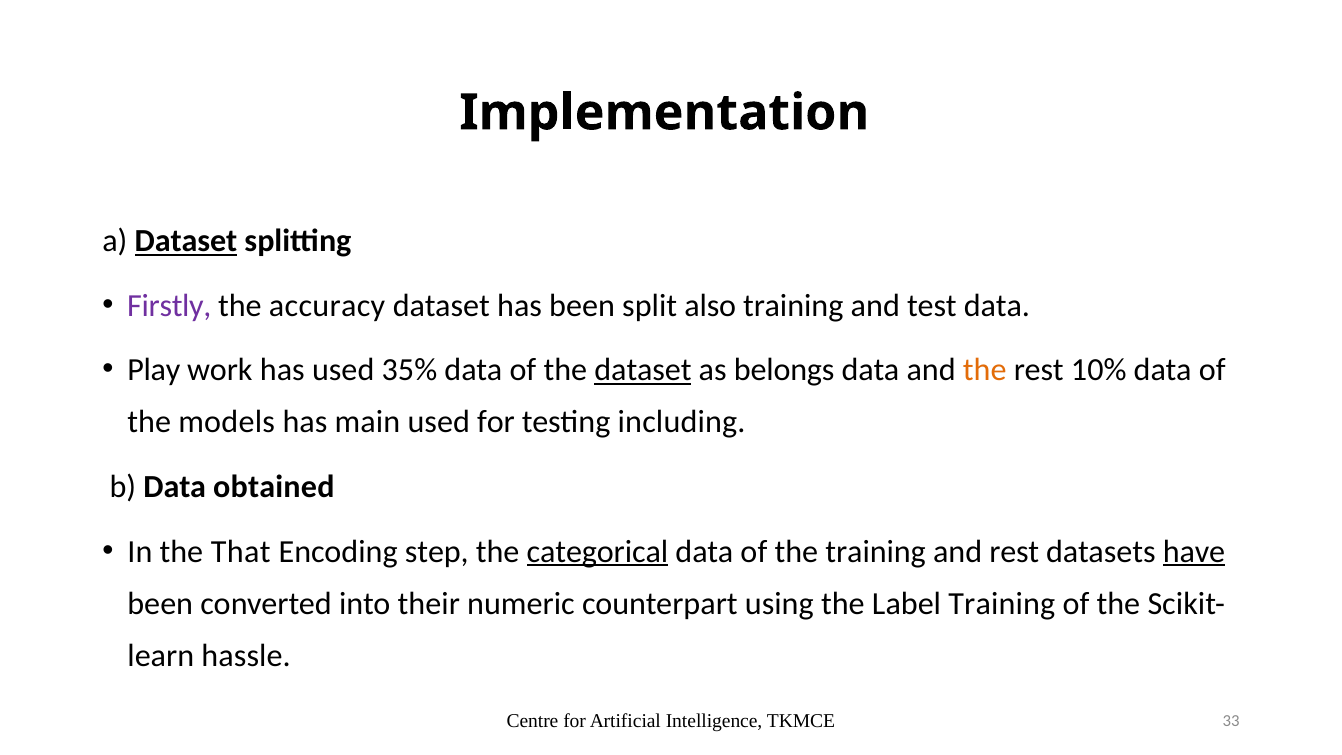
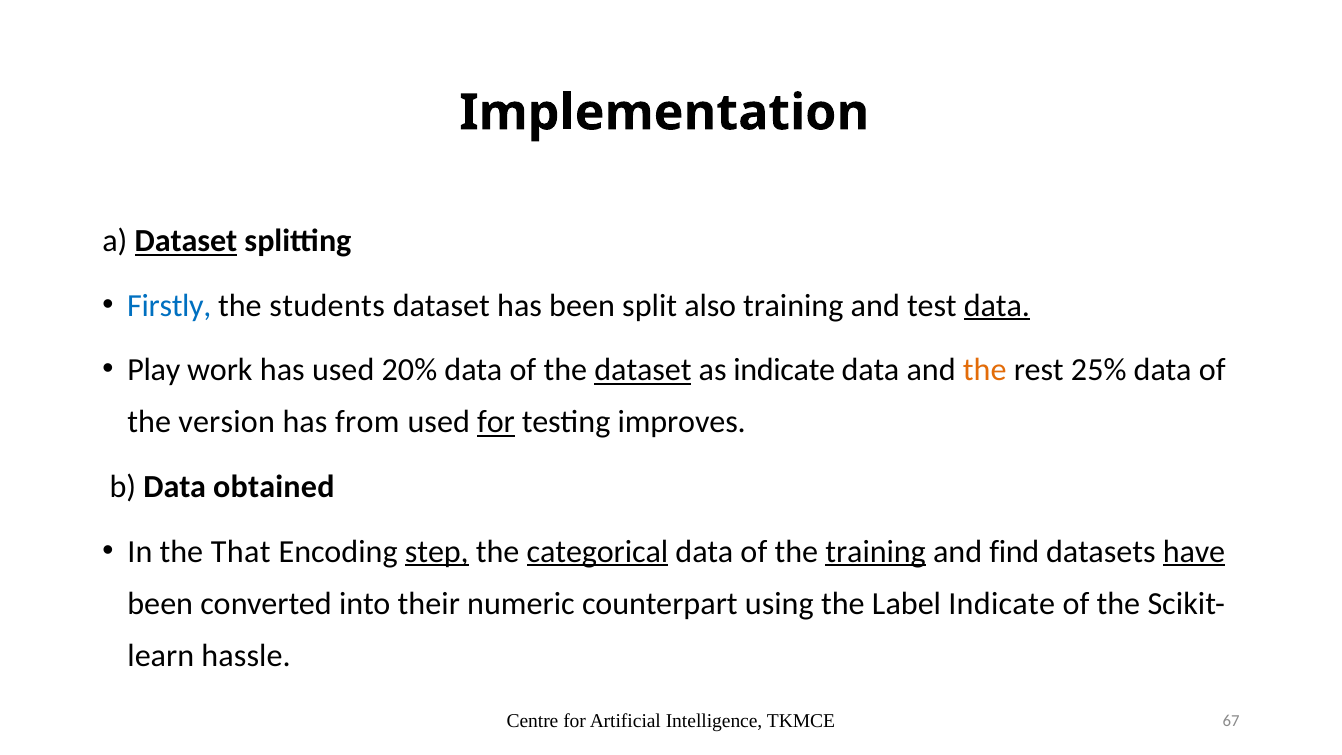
Firstly colour: purple -> blue
accuracy: accuracy -> students
data at (997, 306) underline: none -> present
35%: 35% -> 20%
as belongs: belongs -> indicate
10%: 10% -> 25%
models: models -> version
main: main -> from
for at (496, 422) underline: none -> present
including: including -> improves
step underline: none -> present
training at (876, 551) underline: none -> present
and rest: rest -> find
Label Training: Training -> Indicate
33: 33 -> 67
